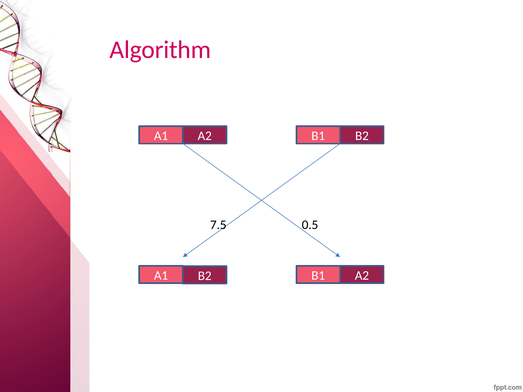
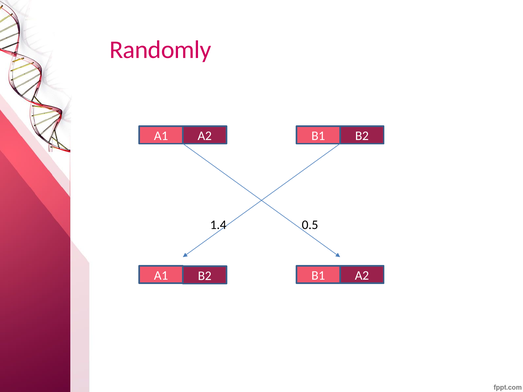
Algorithm: Algorithm -> Randomly
7.5: 7.5 -> 1.4
